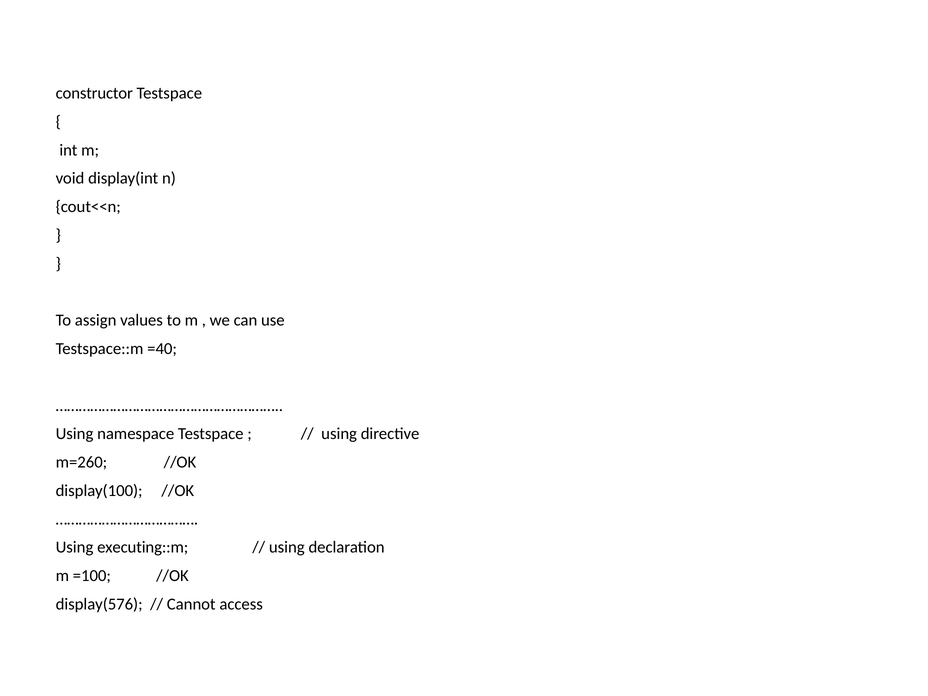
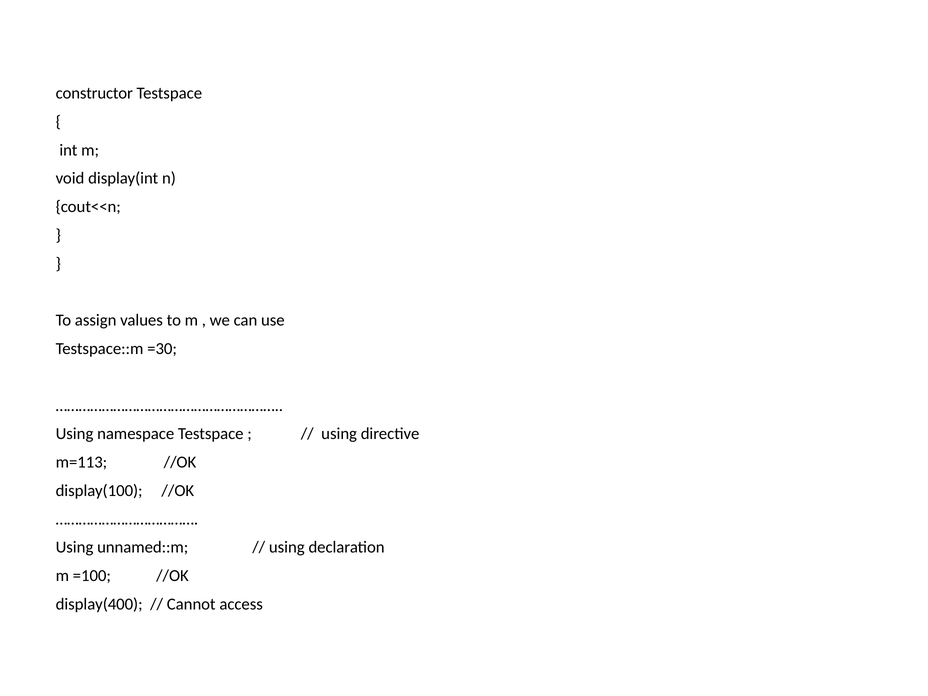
=40: =40 -> =30
m=260: m=260 -> m=113
executing::m: executing::m -> unnamed::m
display(576: display(576 -> display(400
